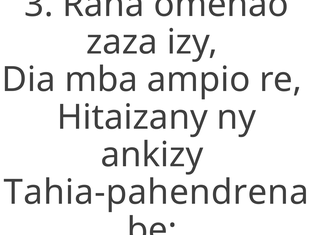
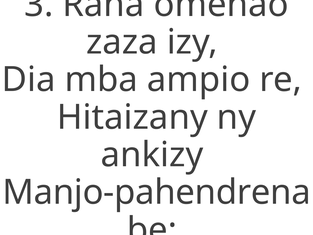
Tahia-pahendrena: Tahia-pahendrena -> Manjo-pahendrena
